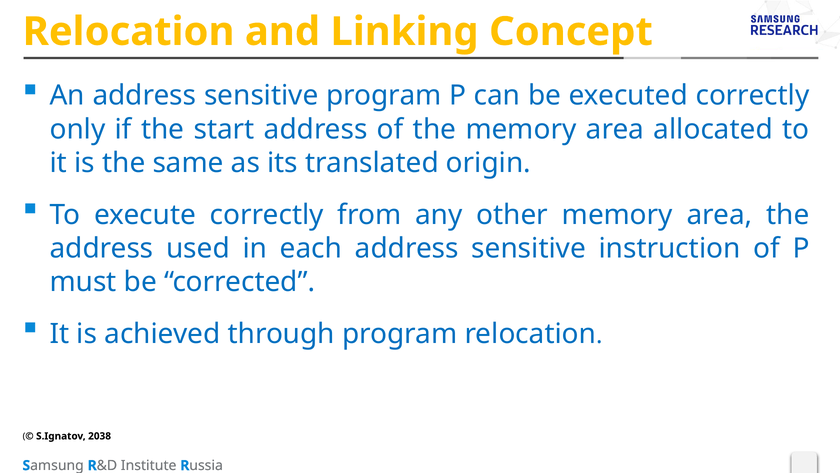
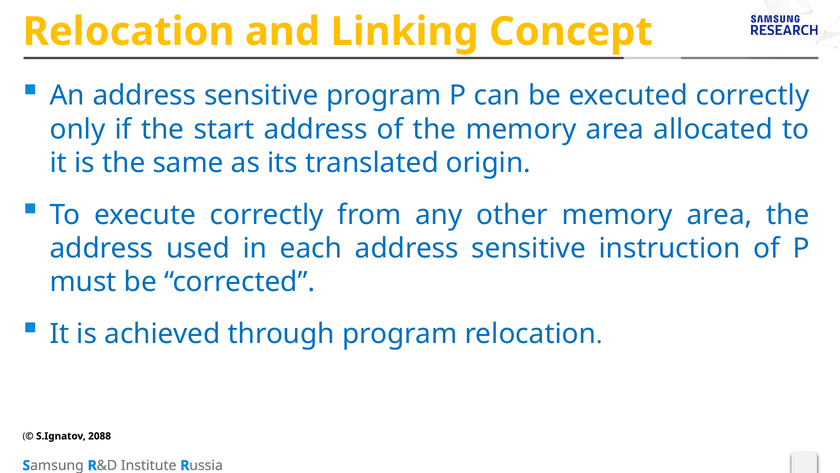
2038: 2038 -> 2088
